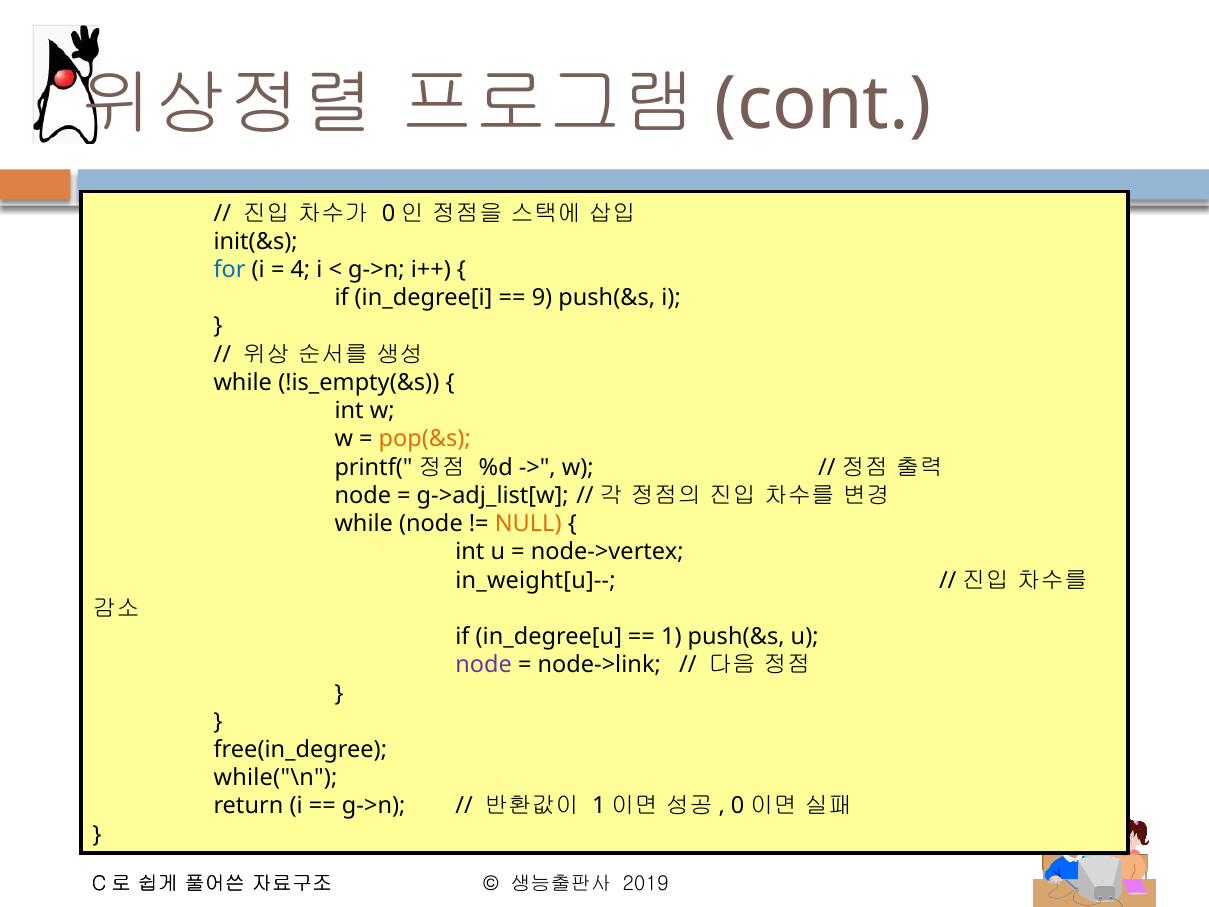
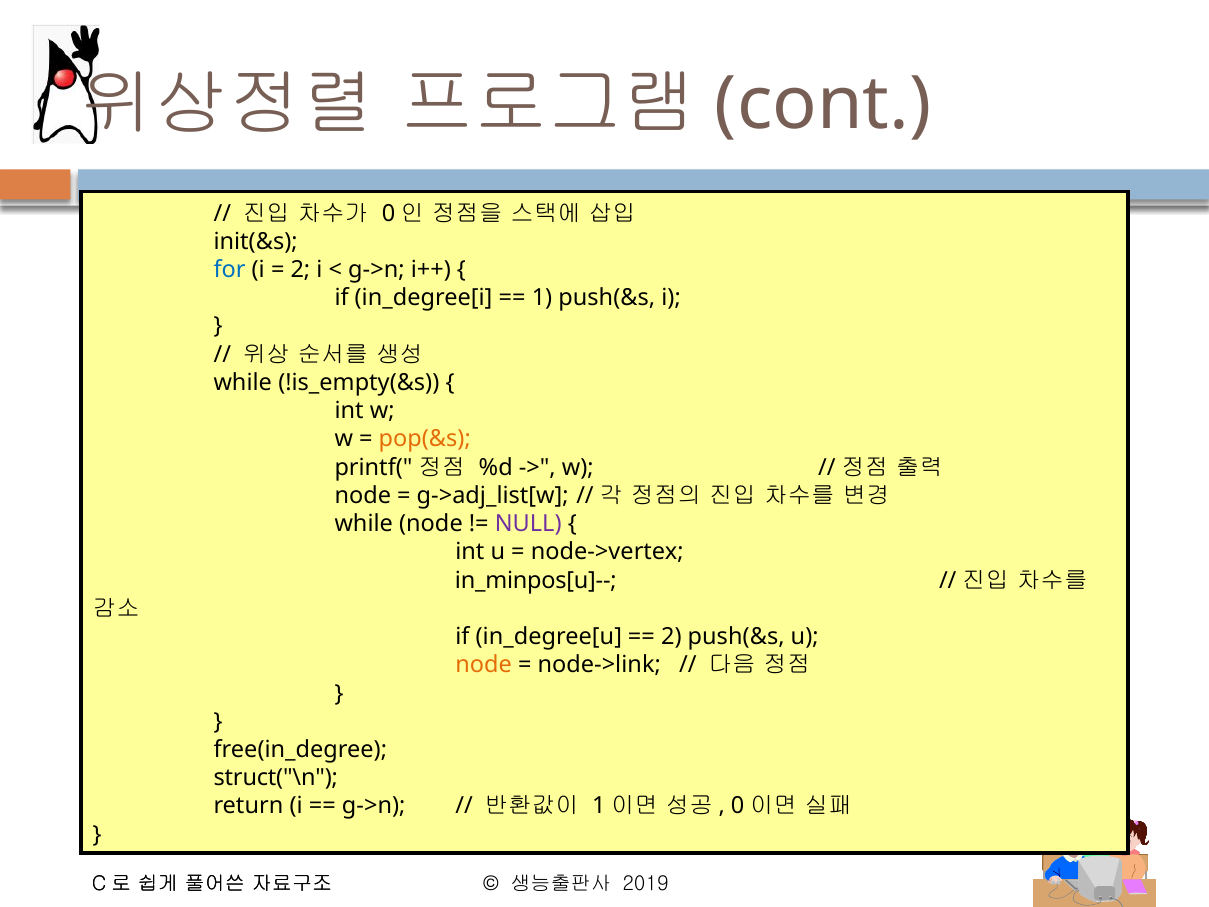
4 at (300, 270): 4 -> 2
9: 9 -> 1
NULL colour: orange -> purple
in_weight[u]--: in_weight[u]-- -> in_minpos[u]--
1 at (671, 637): 1 -> 2
node at (484, 665) colour: purple -> orange
while("\n: while("\n -> struct("\n
